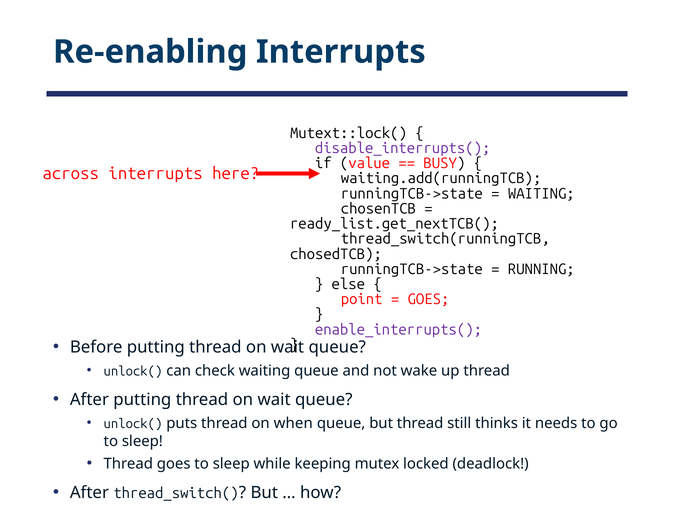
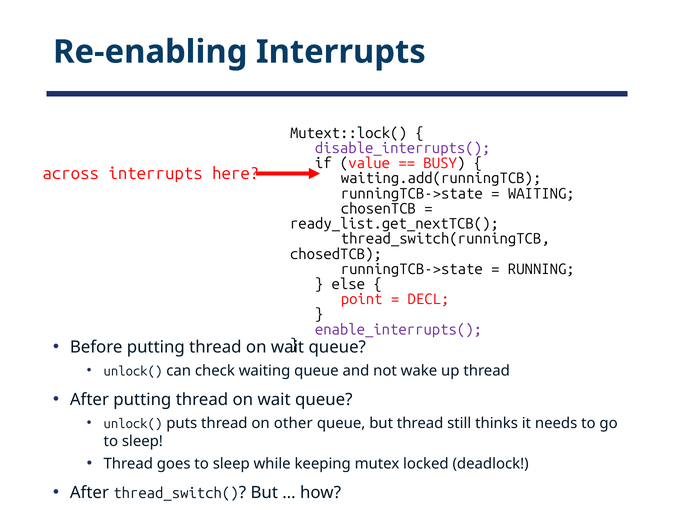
GOES at (429, 299): GOES -> DECL
when: when -> other
